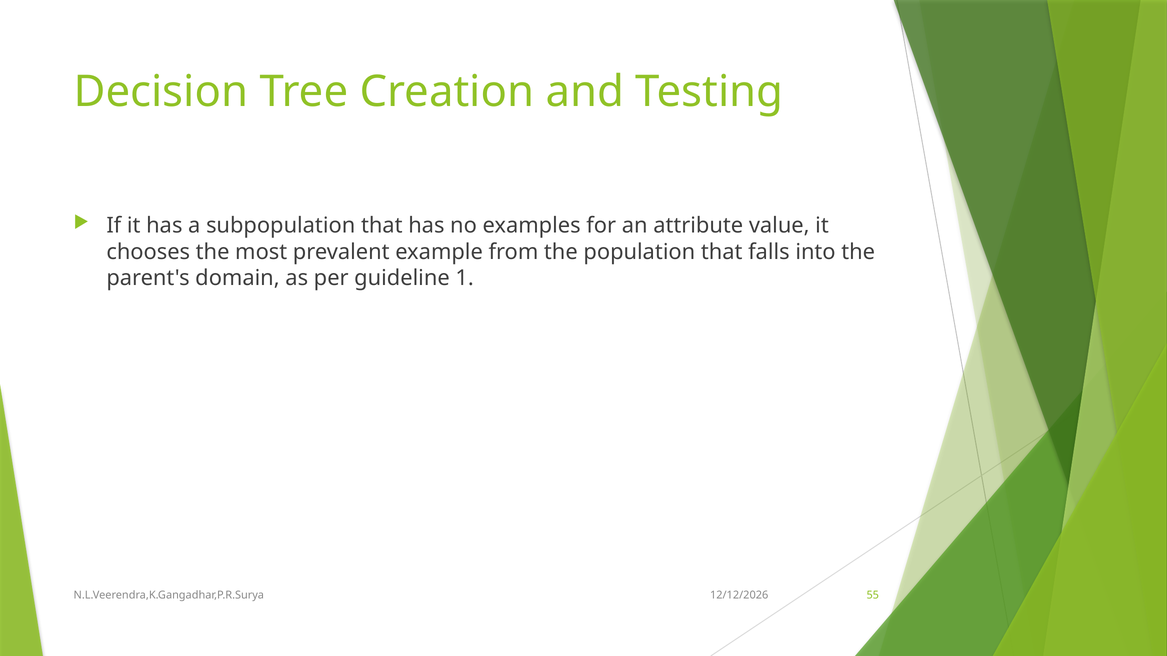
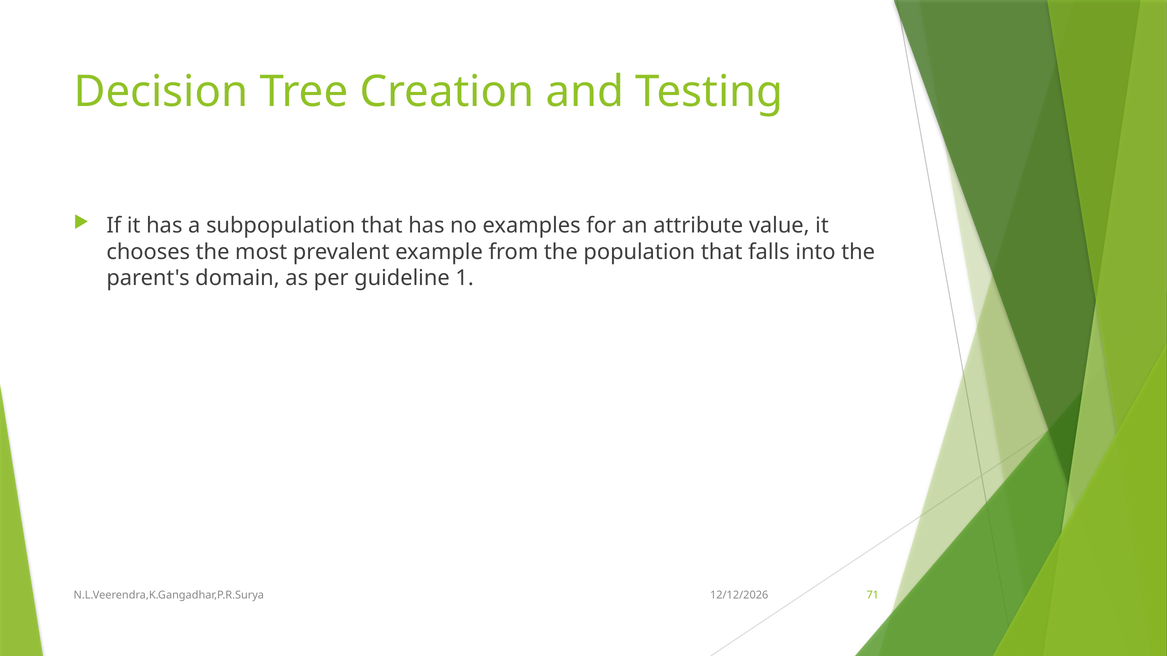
55: 55 -> 71
